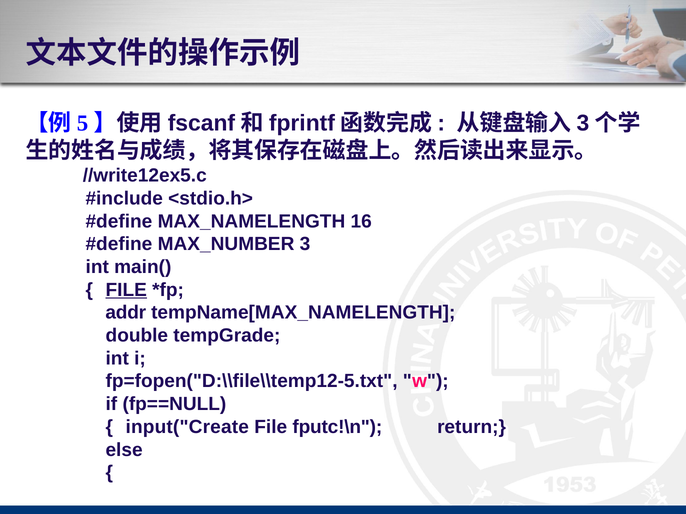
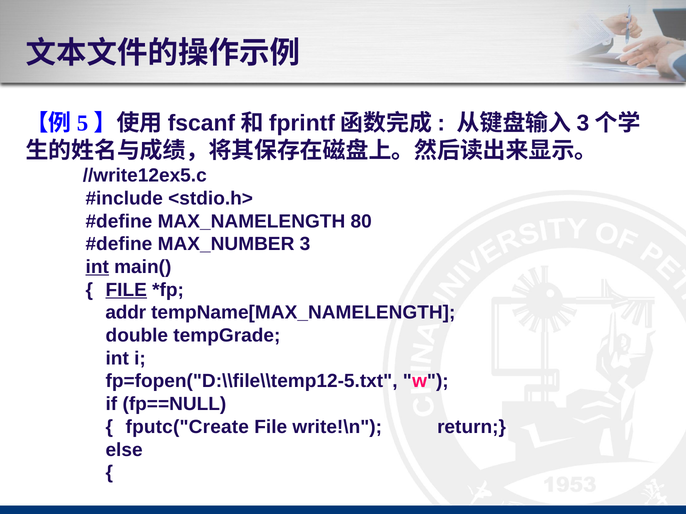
16: 16 -> 80
int at (97, 267) underline: none -> present
input("Create: input("Create -> fputc("Create
fputc!\n: fputc!\n -> write!\n
